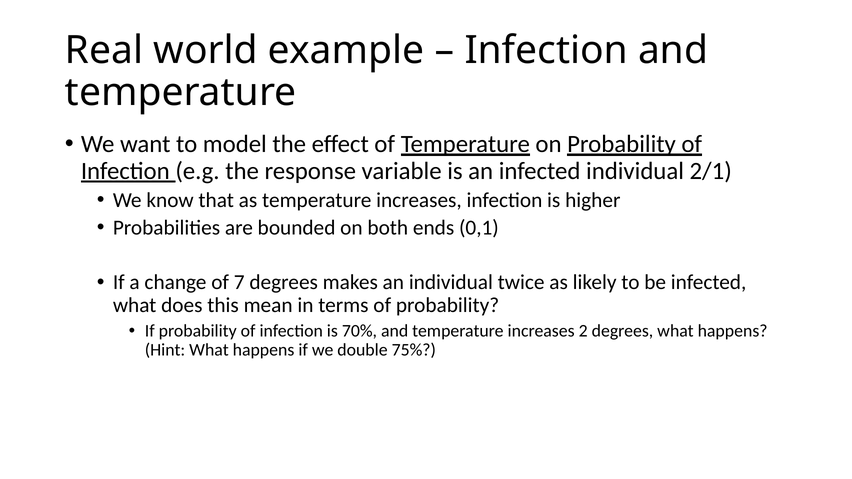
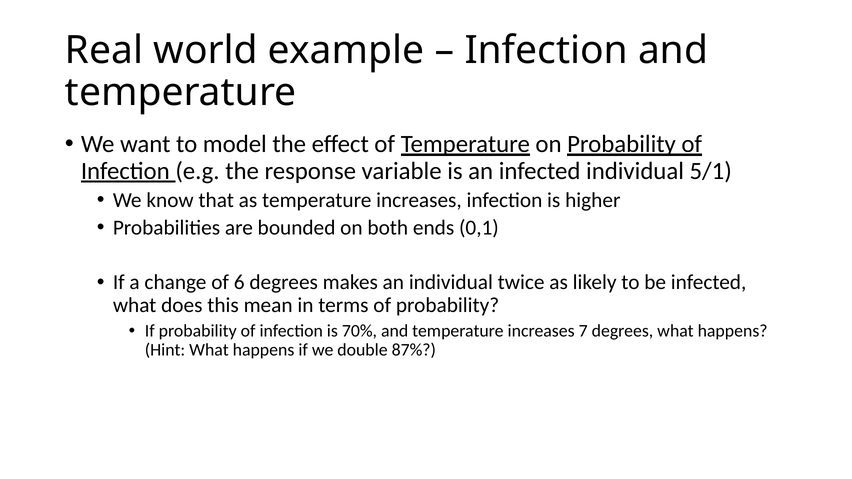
2/1: 2/1 -> 5/1
7: 7 -> 6
2: 2 -> 7
75%: 75% -> 87%
